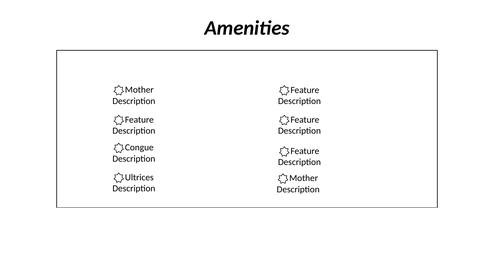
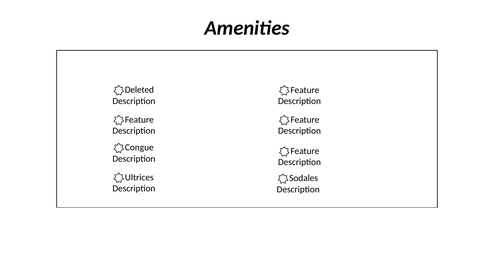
Mother at (139, 90): Mother -> Deleted
Mother at (304, 178): Mother -> Sodales
